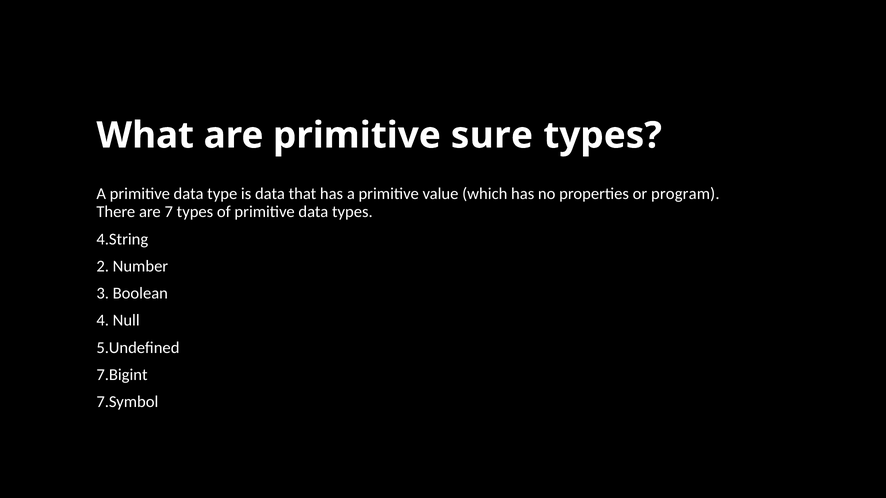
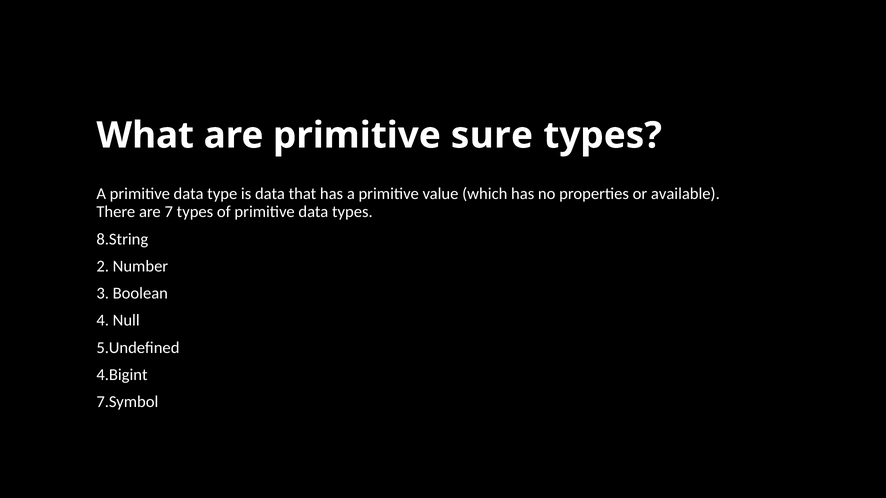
program: program -> available
4.String: 4.String -> 8.String
7.Bigint: 7.Bigint -> 4.Bigint
